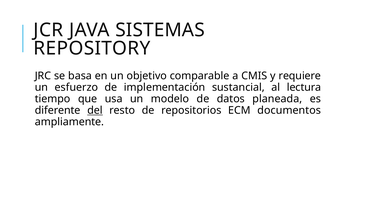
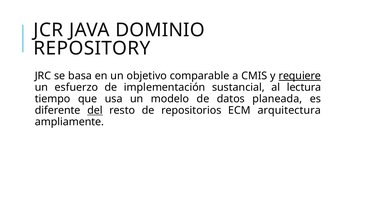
SISTEMAS: SISTEMAS -> DOMINIO
requiere underline: none -> present
documentos: documentos -> arquitectura
